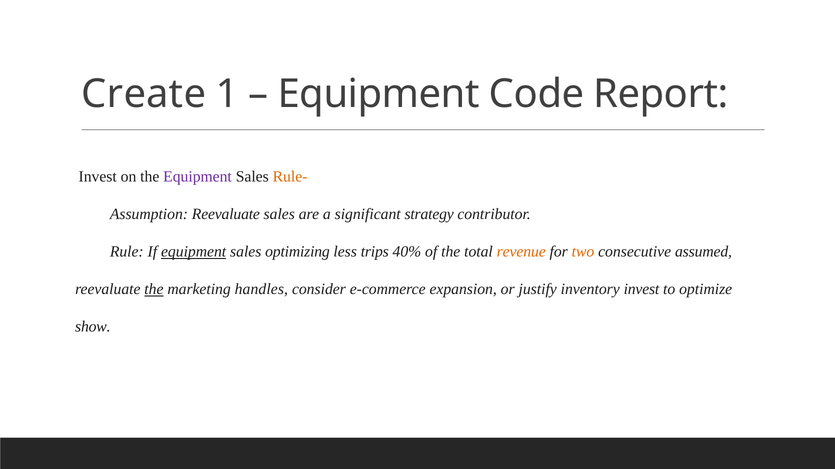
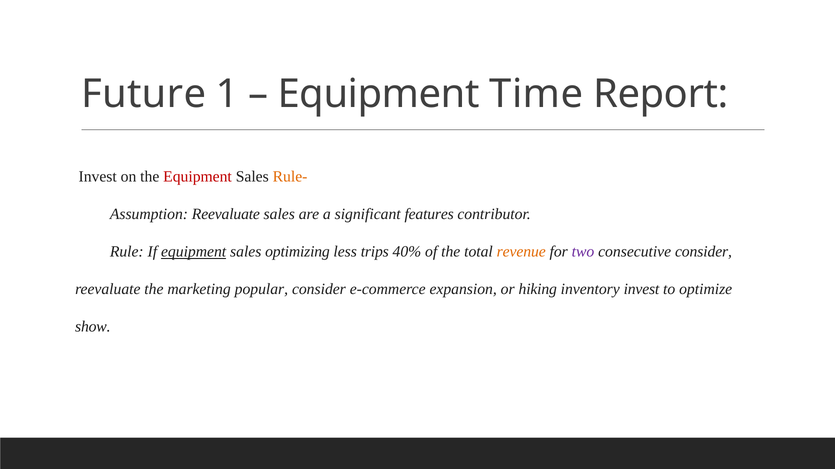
Create: Create -> Future
Code: Code -> Time
Equipment at (198, 177) colour: purple -> red
strategy: strategy -> features
two colour: orange -> purple
consecutive assumed: assumed -> consider
the at (154, 290) underline: present -> none
handles: handles -> popular
justify: justify -> hiking
